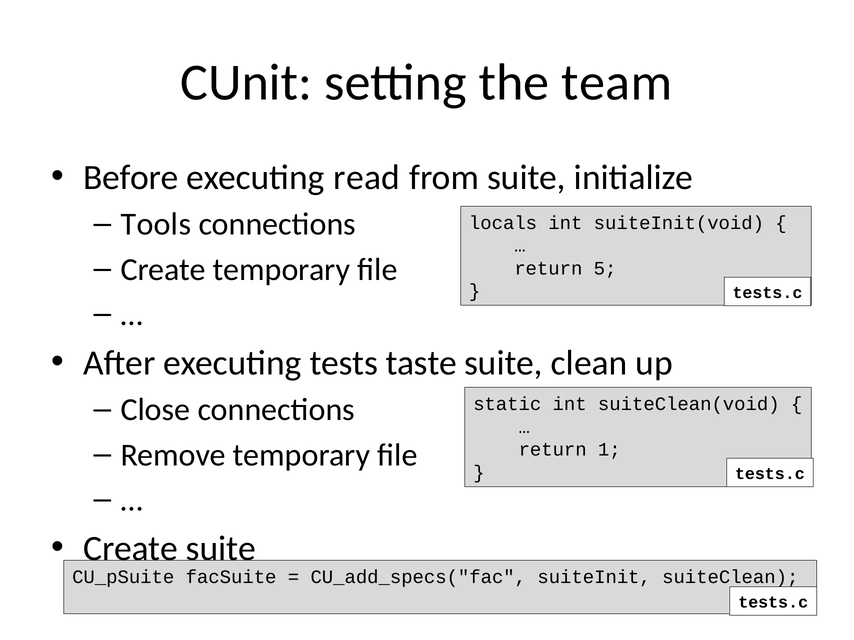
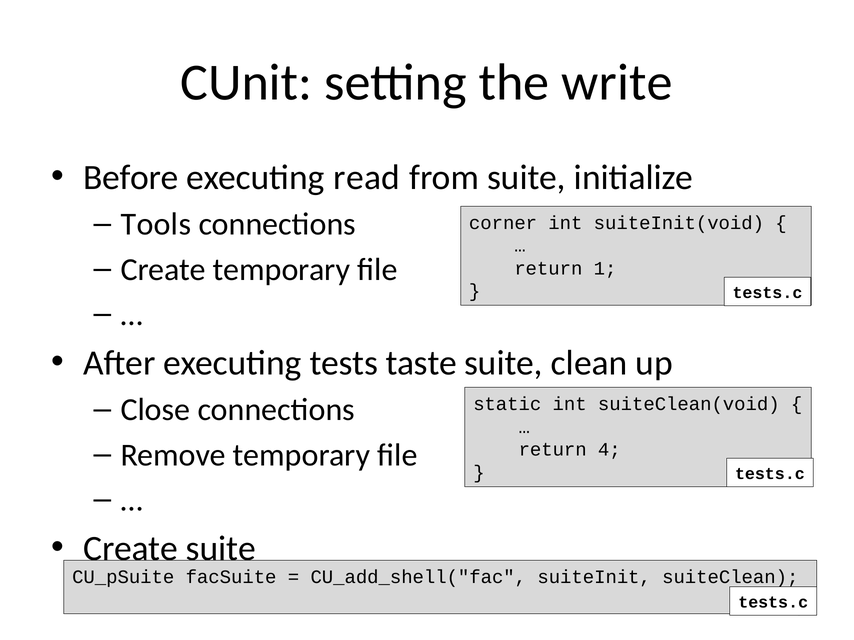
team: team -> write
locals: locals -> corner
5: 5 -> 1
1: 1 -> 4
CU_add_specs("fac: CU_add_specs("fac -> CU_add_shell("fac
